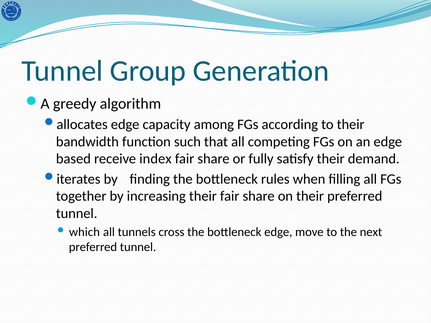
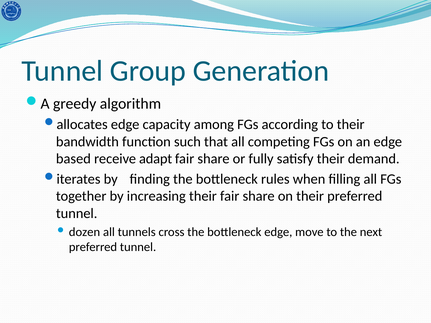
index: index -> adapt
which: which -> dozen
